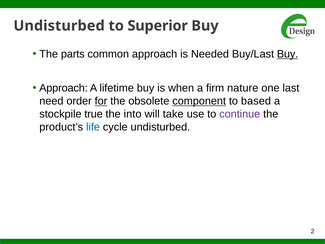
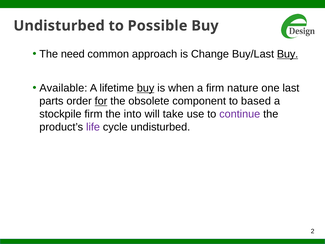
Superior: Superior -> Possible
parts: parts -> need
Needed: Needed -> Change
Approach at (63, 88): Approach -> Available
buy at (146, 88) underline: none -> present
need: need -> parts
component underline: present -> none
stockpile true: true -> firm
life colour: blue -> purple
